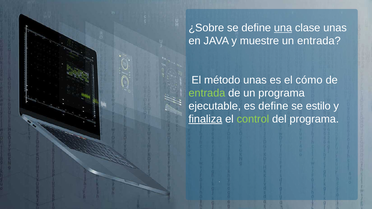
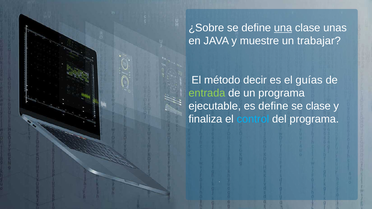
un entrada: entrada -> trabajar
método unas: unas -> decir
cómo: cómo -> guías
se estilo: estilo -> clase
finaliza underline: present -> none
control colour: light green -> light blue
